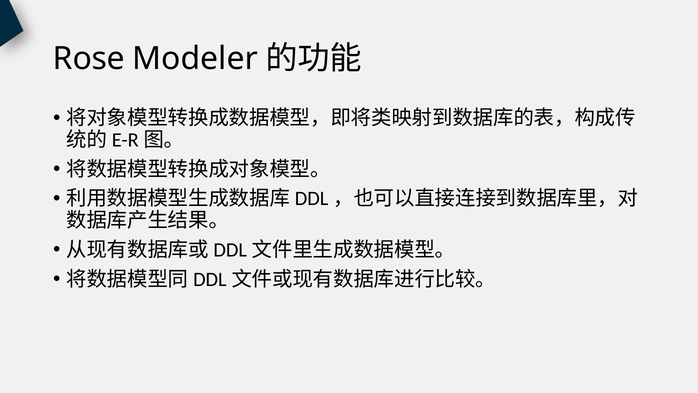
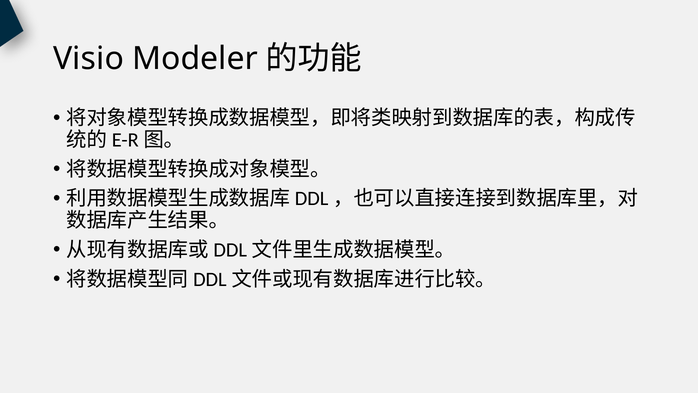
Rose: Rose -> Visio
